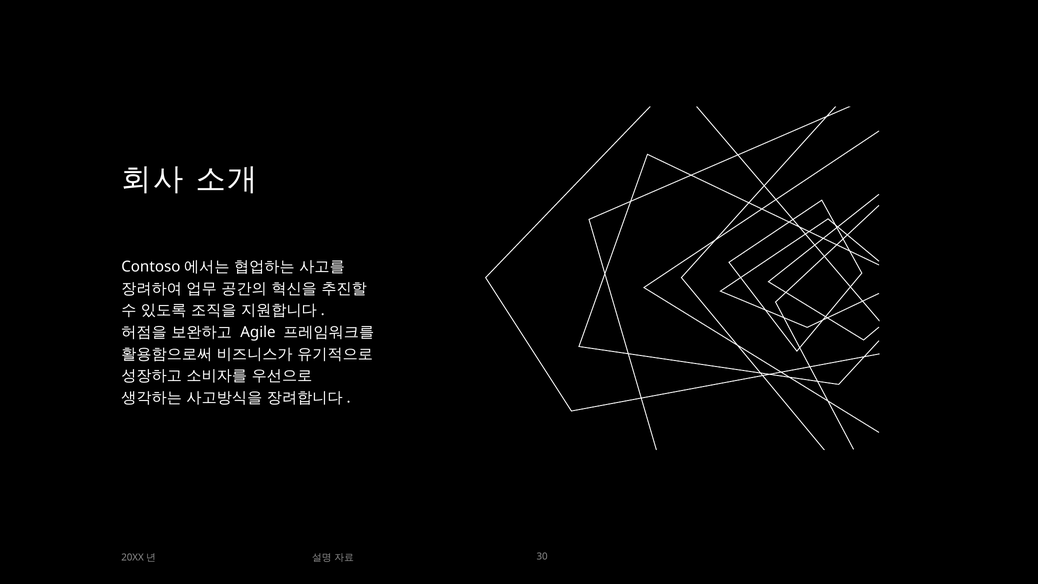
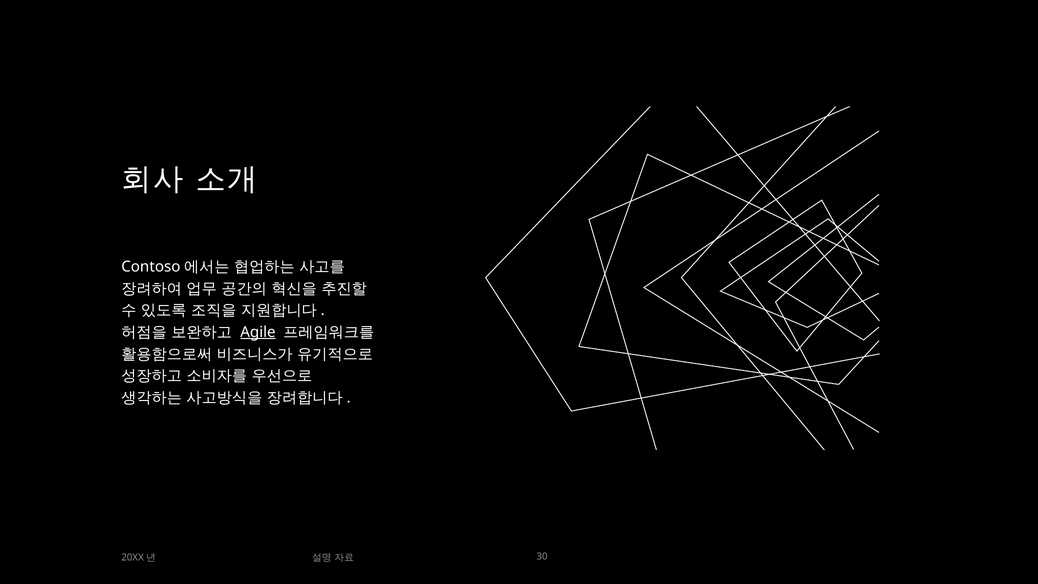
Agile underline: none -> present
